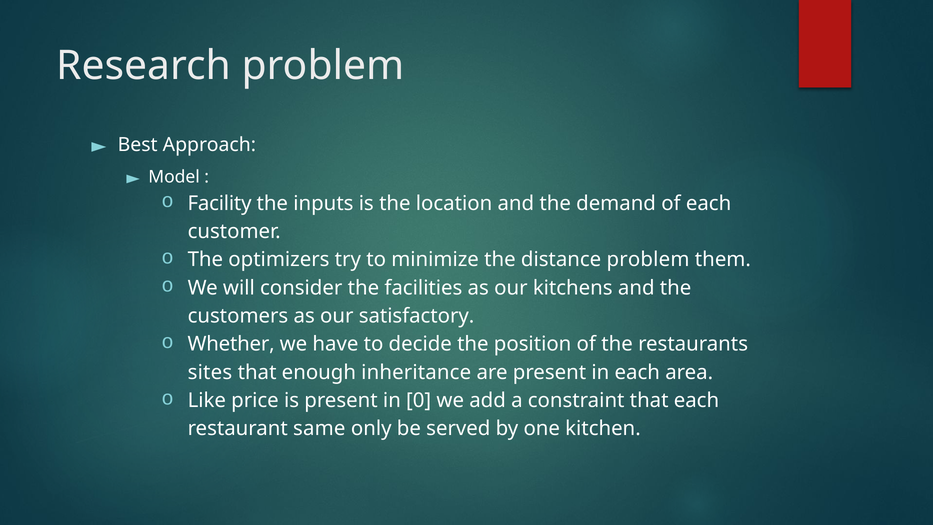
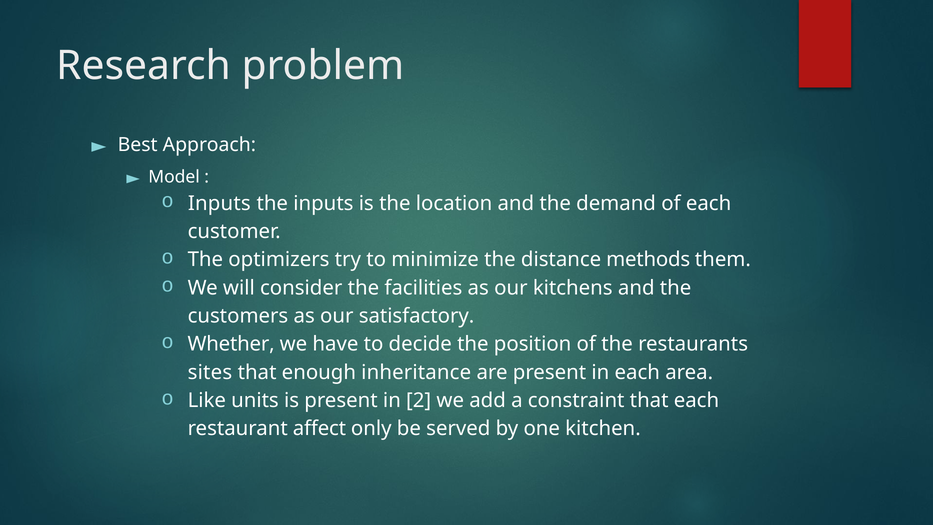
Facility at (220, 203): Facility -> Inputs
distance problem: problem -> methods
price: price -> units
0: 0 -> 2
same: same -> affect
